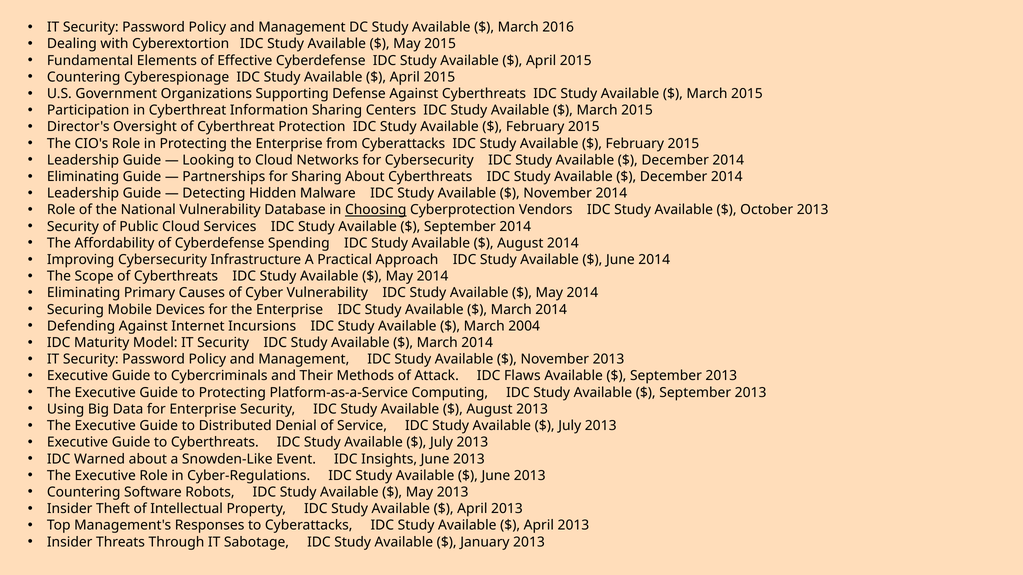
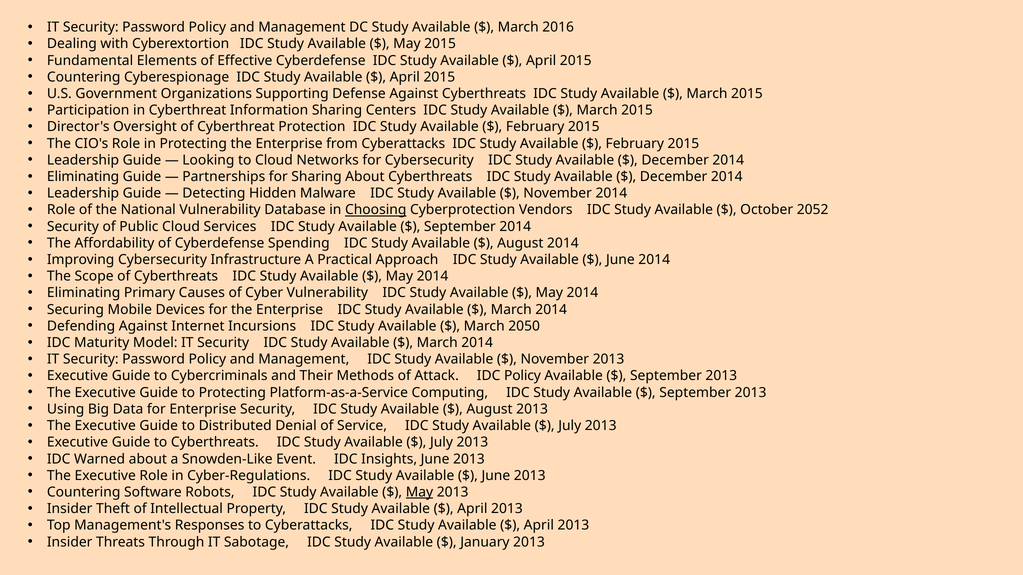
October 2013: 2013 -> 2052
2004: 2004 -> 2050
IDC Flaws: Flaws -> Policy
May at (419, 493) underline: none -> present
